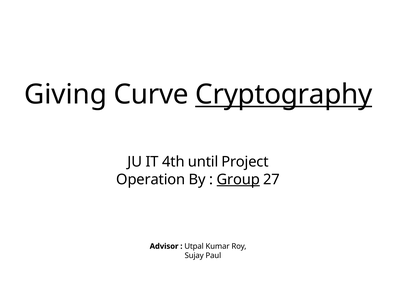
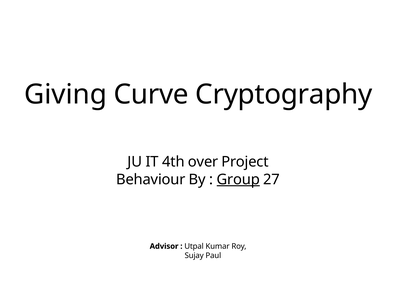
Cryptography underline: present -> none
until: until -> over
Operation: Operation -> Behaviour
